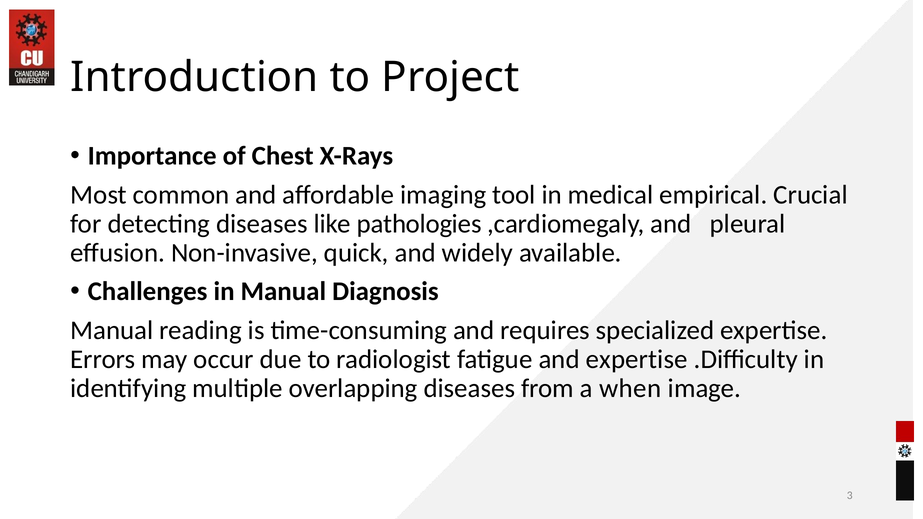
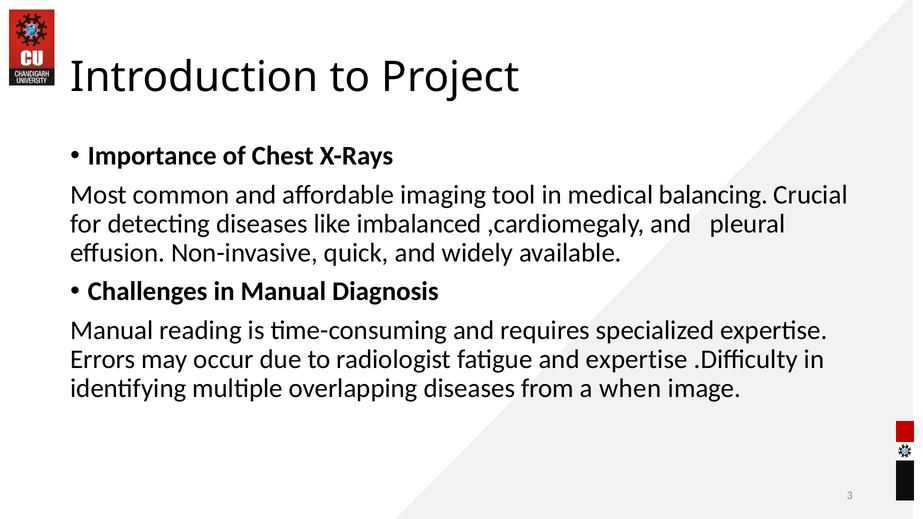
empirical: empirical -> balancing
pathologies: pathologies -> imbalanced
